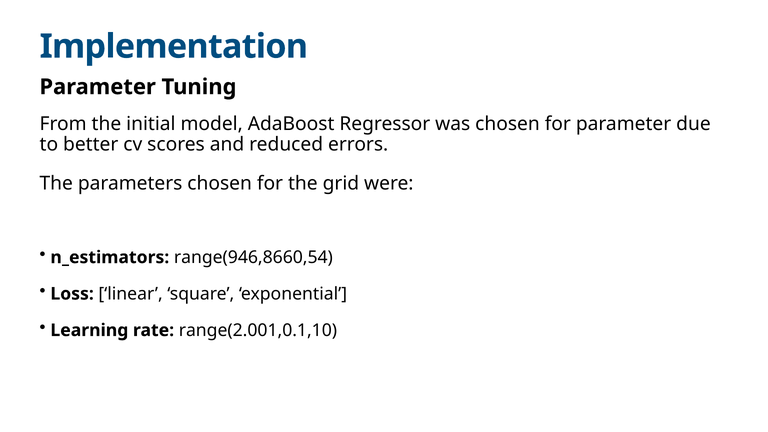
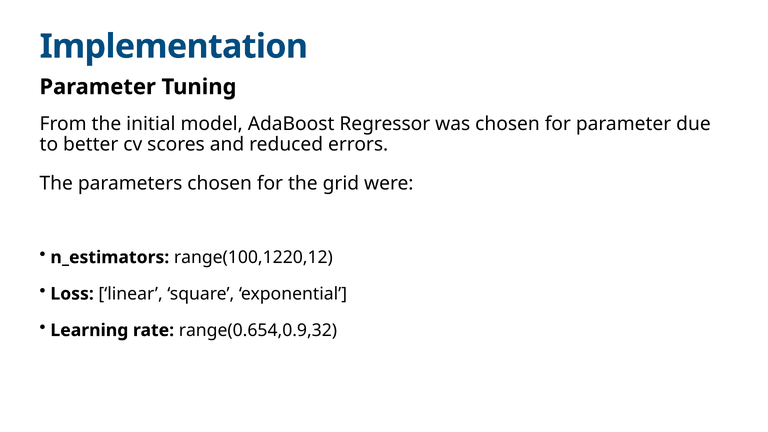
range(946,8660,54: range(946,8660,54 -> range(100,1220,12
range(2.001,0.1,10: range(2.001,0.1,10 -> range(0.654,0.9,32
